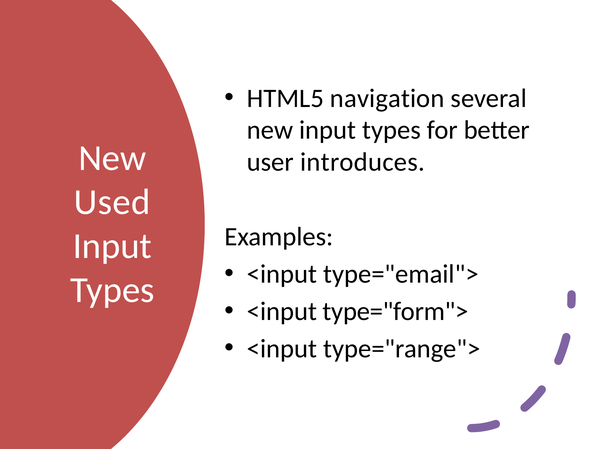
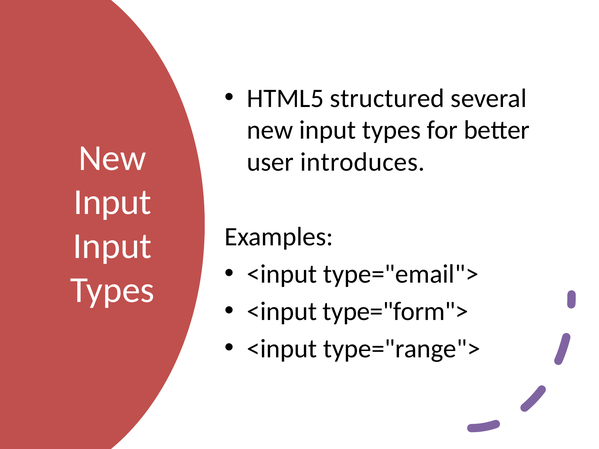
navigation: navigation -> structured
Used at (112, 202): Used -> Input
